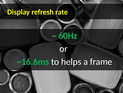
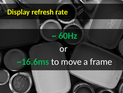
helps: helps -> move
